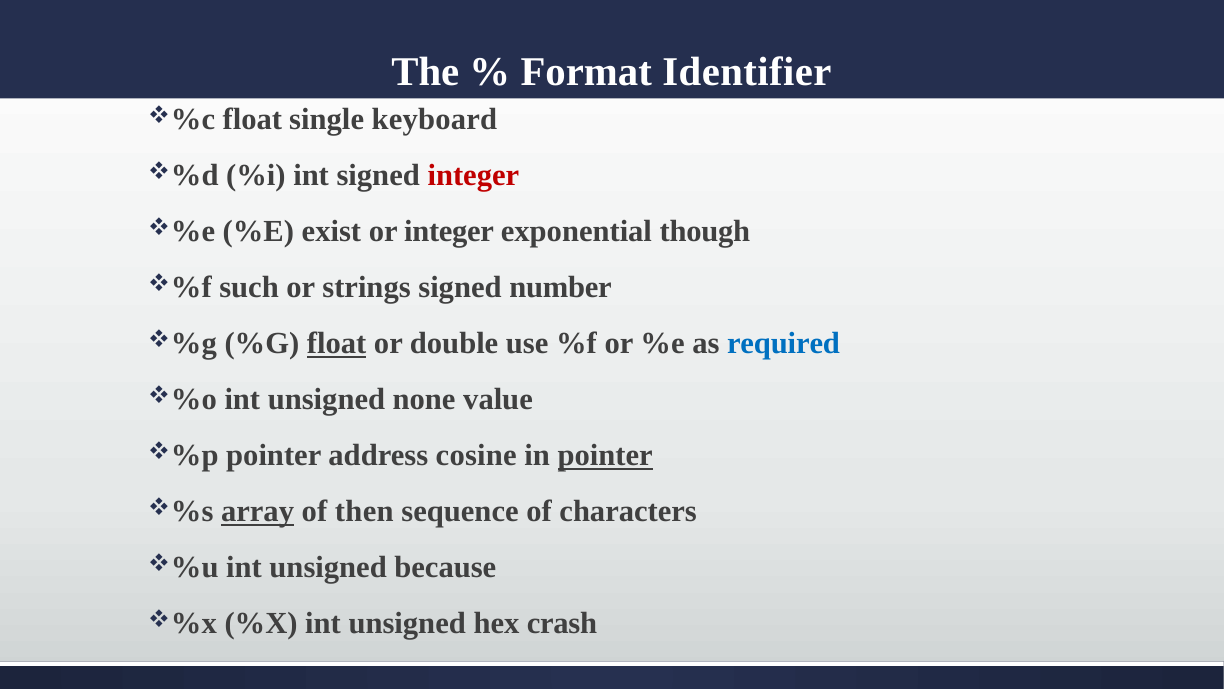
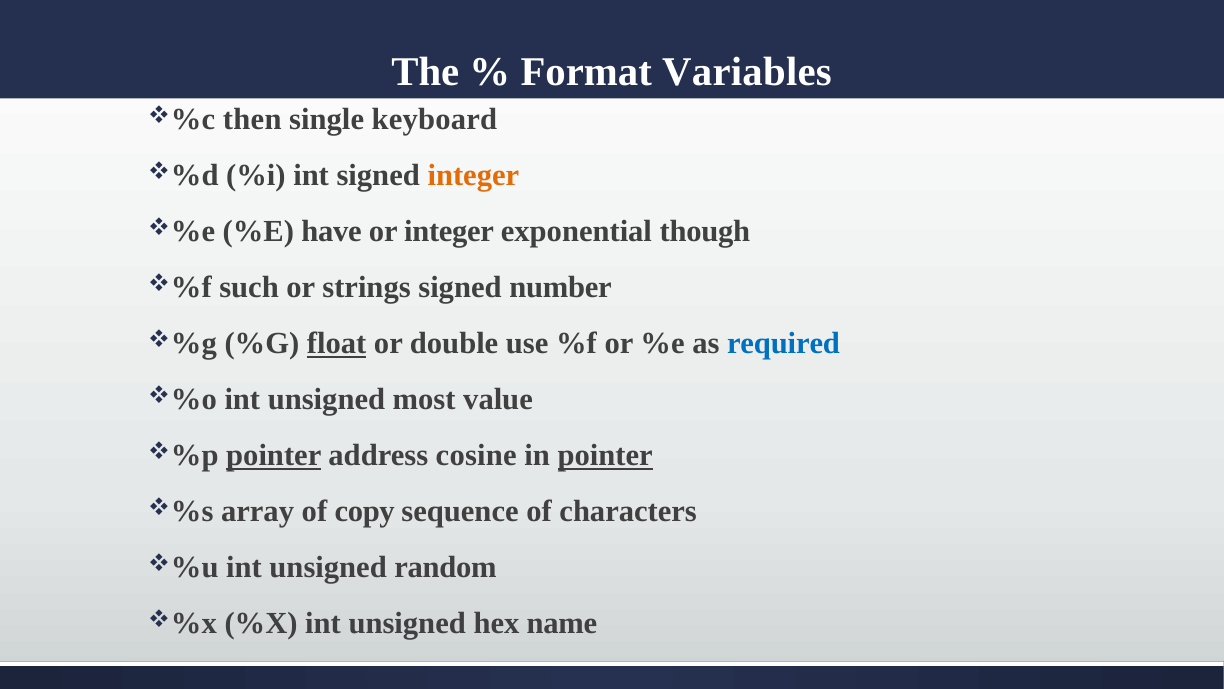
Identifier: Identifier -> Variables
float at (252, 119): float -> then
integer at (473, 175) colour: red -> orange
exist: exist -> have
none: none -> most
pointer at (274, 455) underline: none -> present
array underline: present -> none
then: then -> copy
because: because -> random
crash: crash -> name
